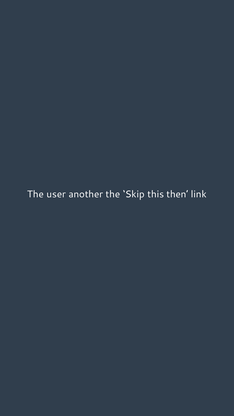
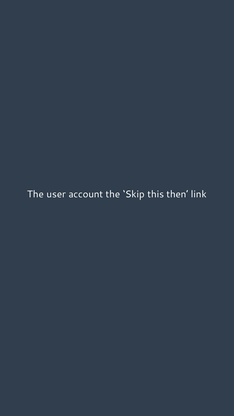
another: another -> account
